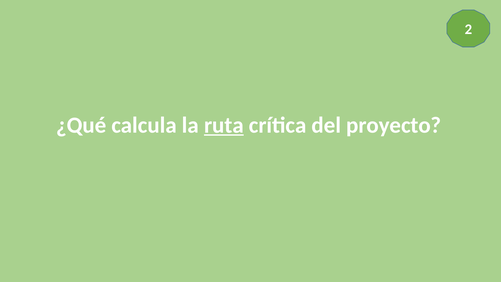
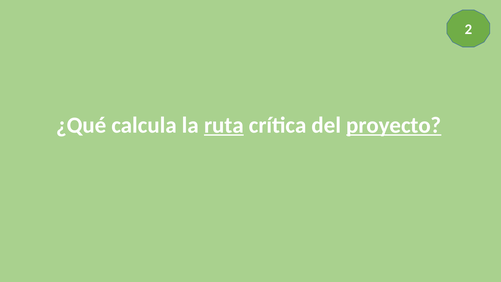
proyecto underline: none -> present
